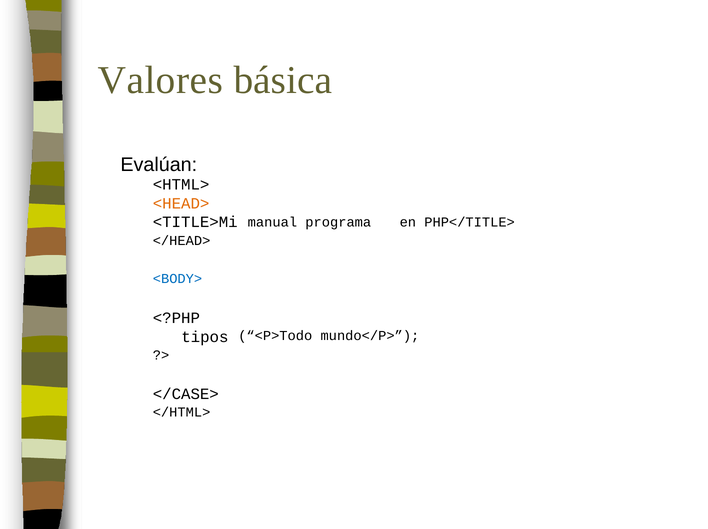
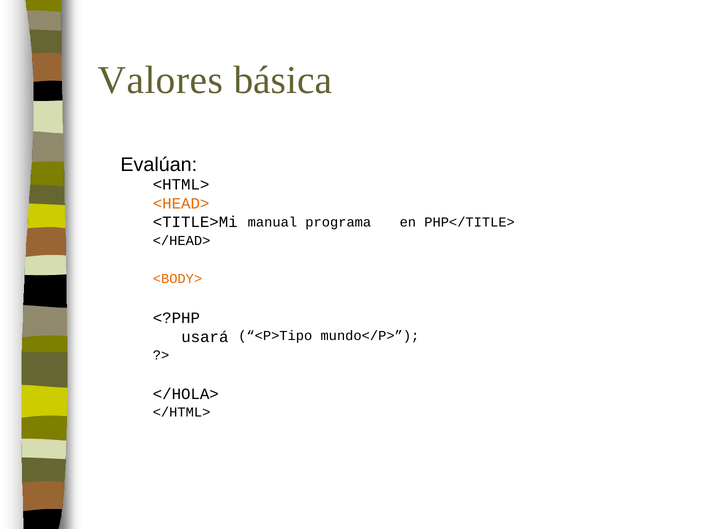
<BODY> colour: blue -> orange
<P>Todo: <P>Todo -> <P>Tipo
tipos: tipos -> usará
</CASE>: </CASE> -> </HOLA>
